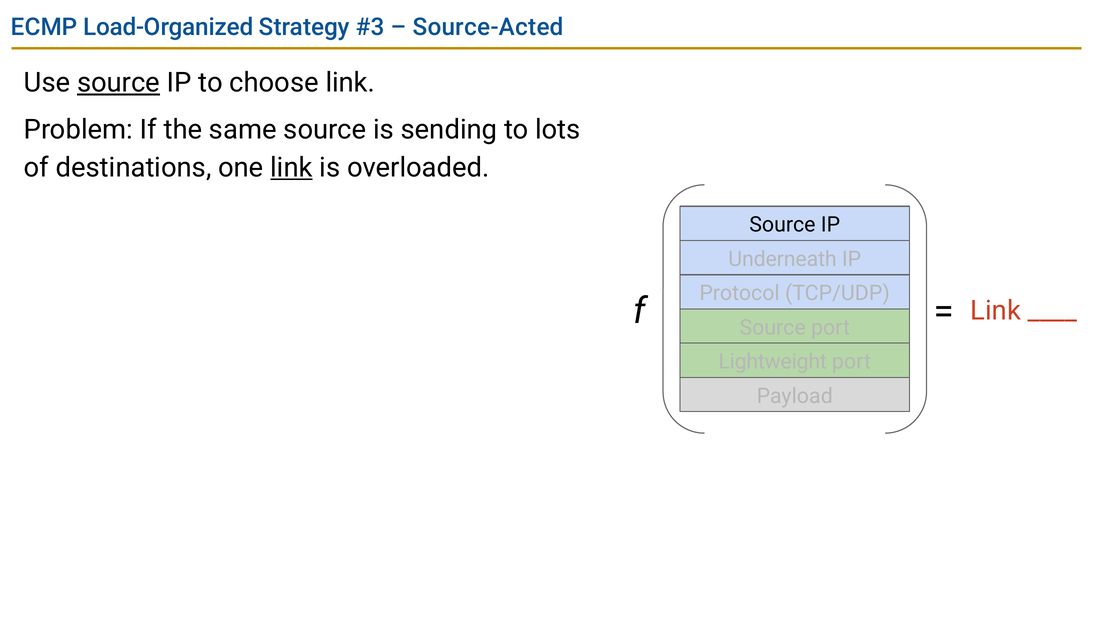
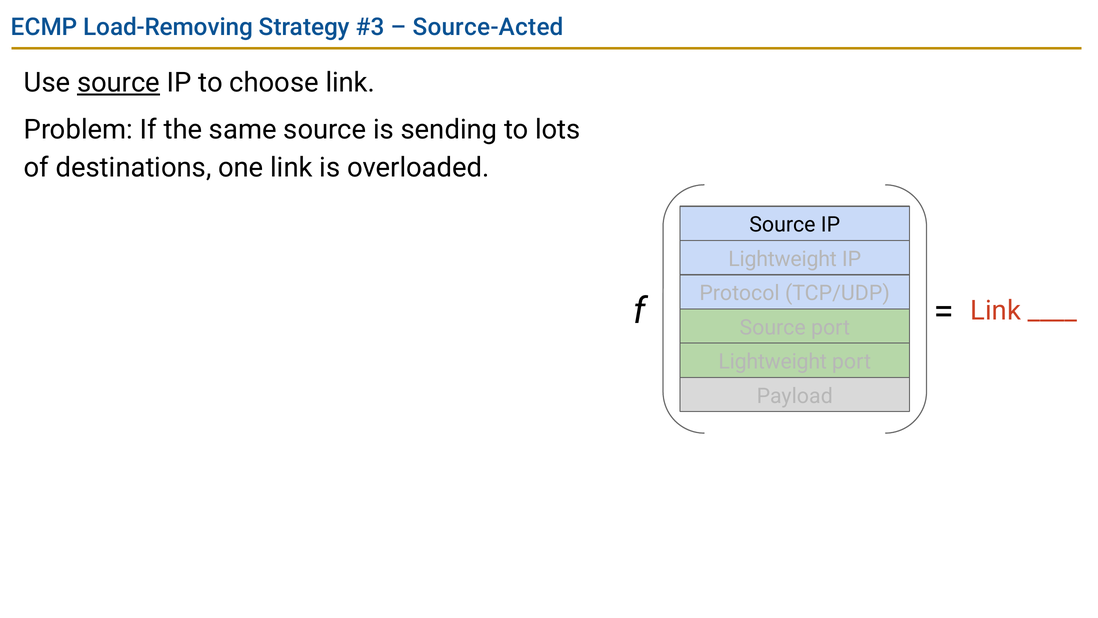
Load-Organized: Load-Organized -> Load-Removing
link at (292, 167) underline: present -> none
Underneath at (783, 259): Underneath -> Lightweight
